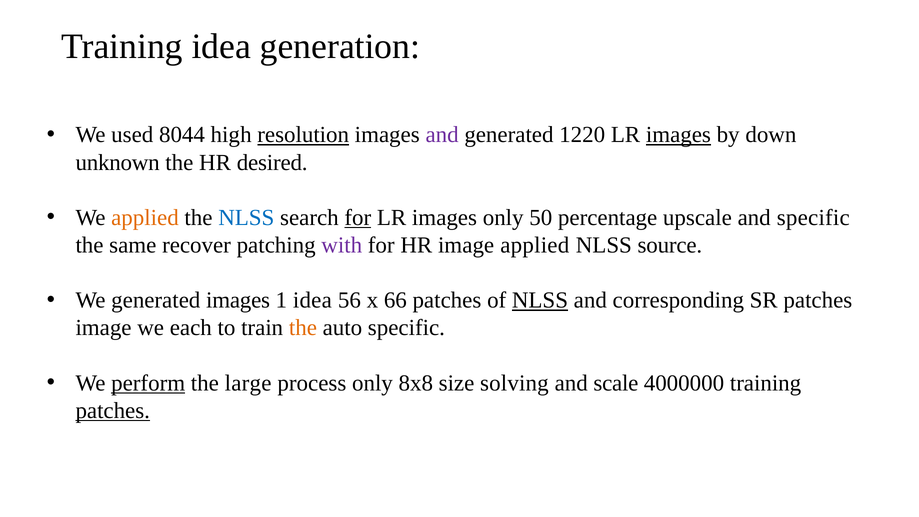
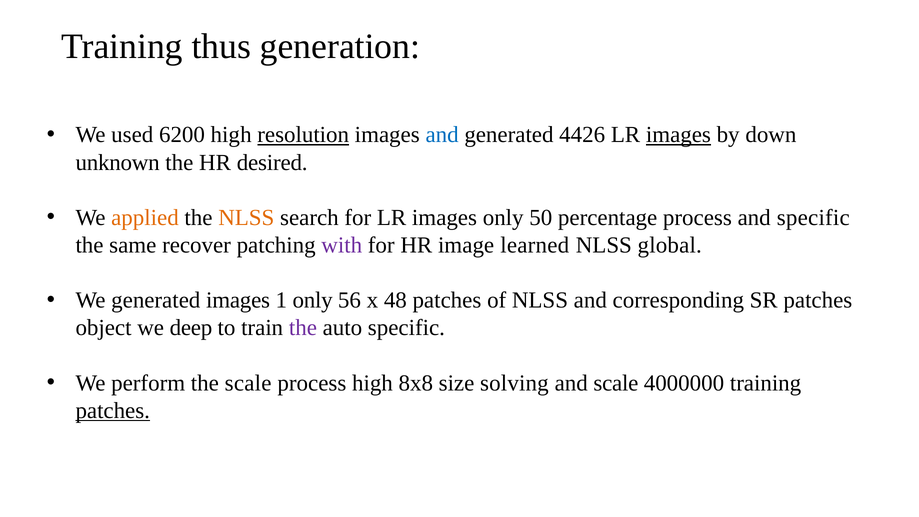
Training idea: idea -> thus
8044: 8044 -> 6200
and at (442, 135) colour: purple -> blue
1220: 1220 -> 4426
NLSS at (246, 218) colour: blue -> orange
for at (358, 218) underline: present -> none
percentage upscale: upscale -> process
image applied: applied -> learned
source: source -> global
1 idea: idea -> only
66: 66 -> 48
NLSS at (540, 300) underline: present -> none
image at (104, 328): image -> object
each: each -> deep
the at (303, 328) colour: orange -> purple
perform underline: present -> none
the large: large -> scale
process only: only -> high
